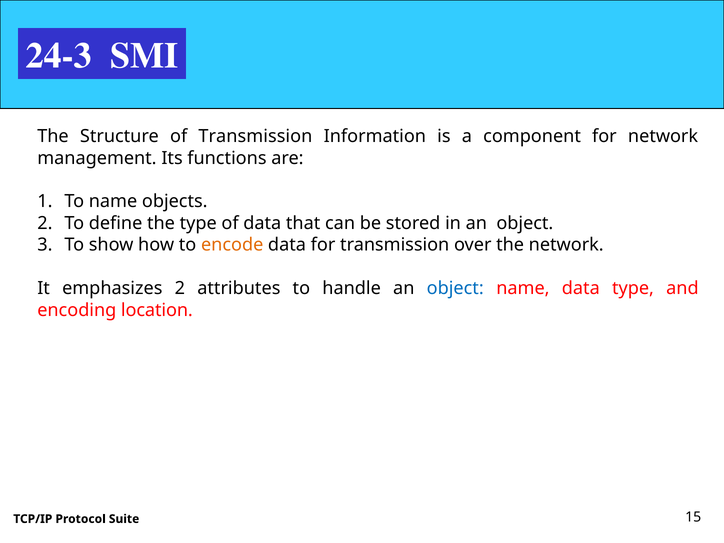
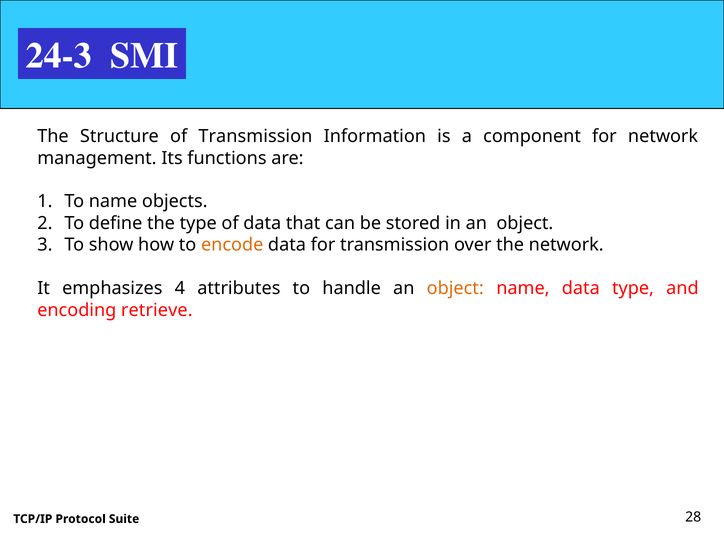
emphasizes 2: 2 -> 4
object at (455, 288) colour: blue -> orange
location: location -> retrieve
15: 15 -> 28
